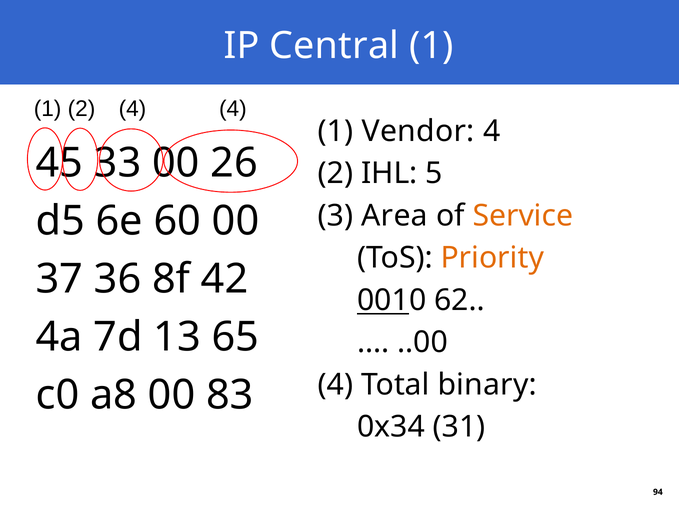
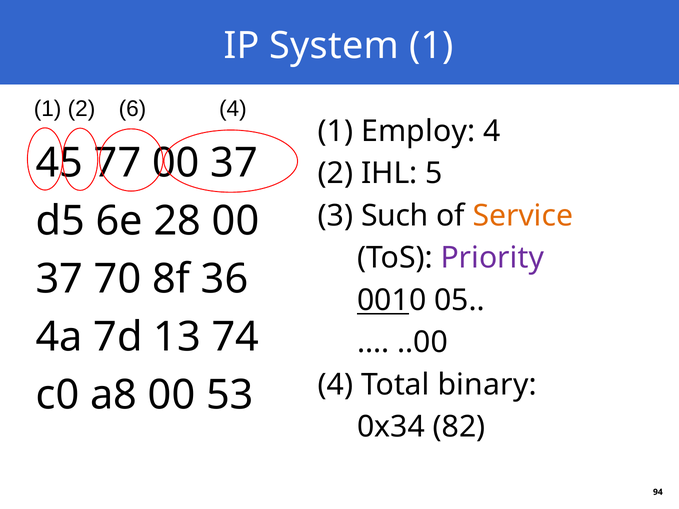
Central: Central -> System
2 4: 4 -> 6
Vendor: Vendor -> Employ
33: 33 -> 77
26 at (234, 163): 26 -> 37
Area: Area -> Such
60: 60 -> 28
Priority colour: orange -> purple
36: 36 -> 70
42: 42 -> 36
62: 62 -> 05
65: 65 -> 74
83: 83 -> 53
31: 31 -> 82
